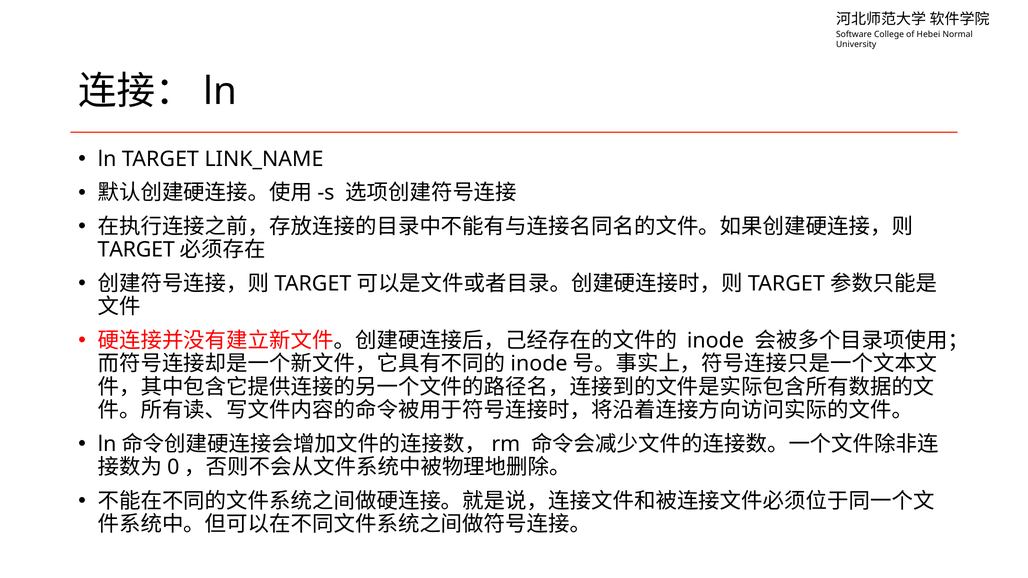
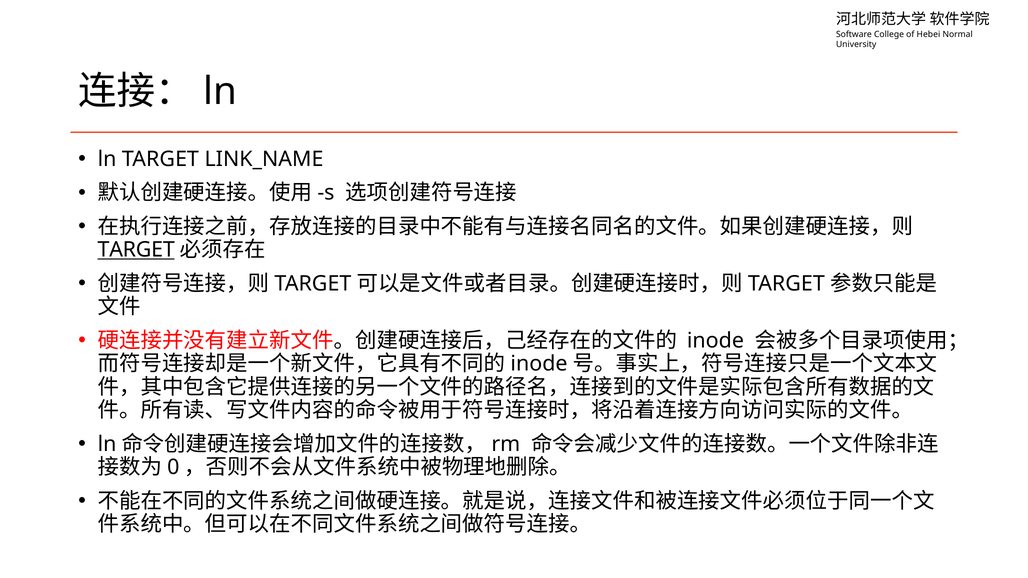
TARGET at (136, 250) underline: none -> present
